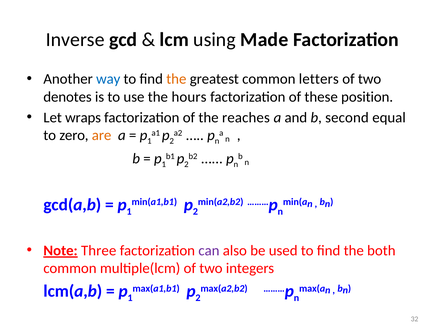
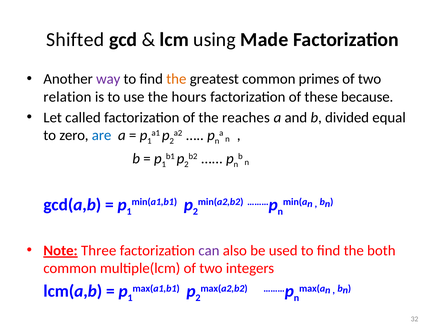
Inverse: Inverse -> Shifted
way colour: blue -> purple
letters: letters -> primes
denotes: denotes -> relation
position: position -> because
wraps: wraps -> called
second: second -> divided
are colour: orange -> blue
